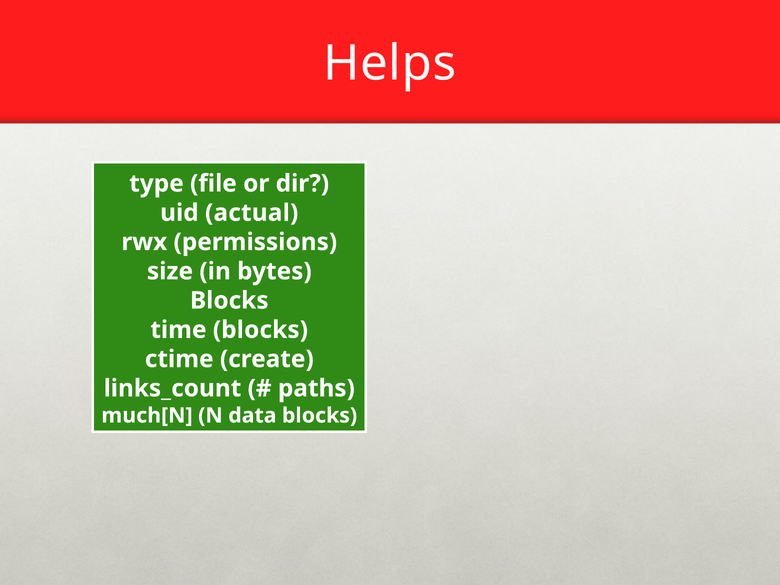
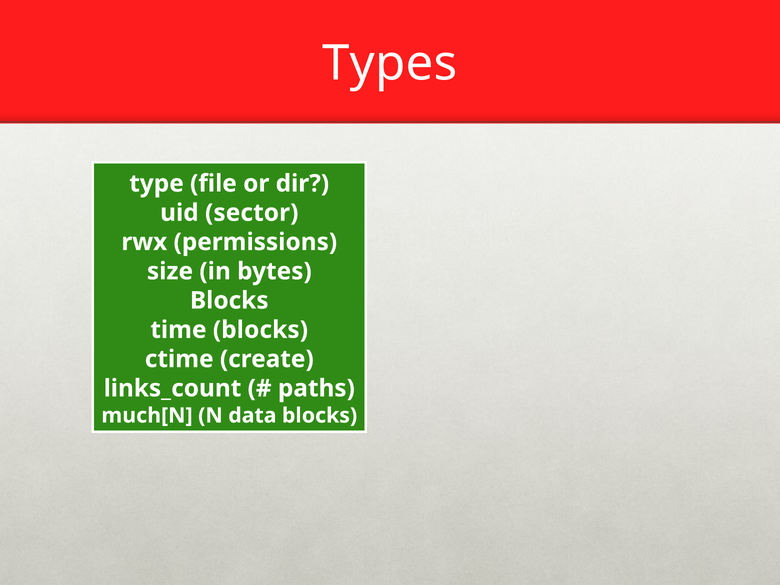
Helps: Helps -> Types
actual: actual -> sector
